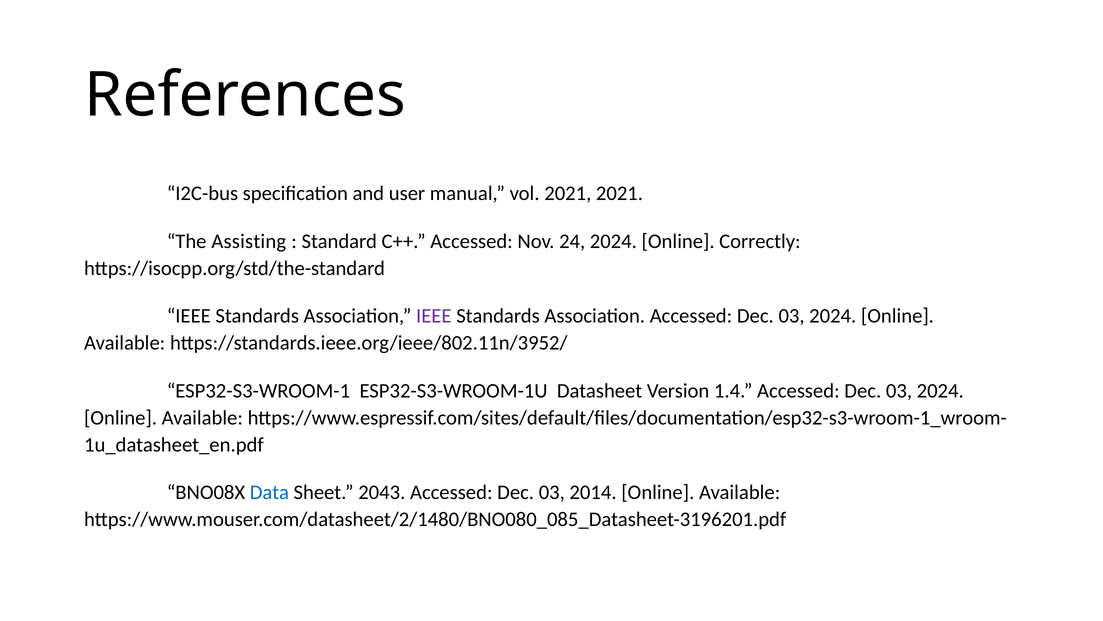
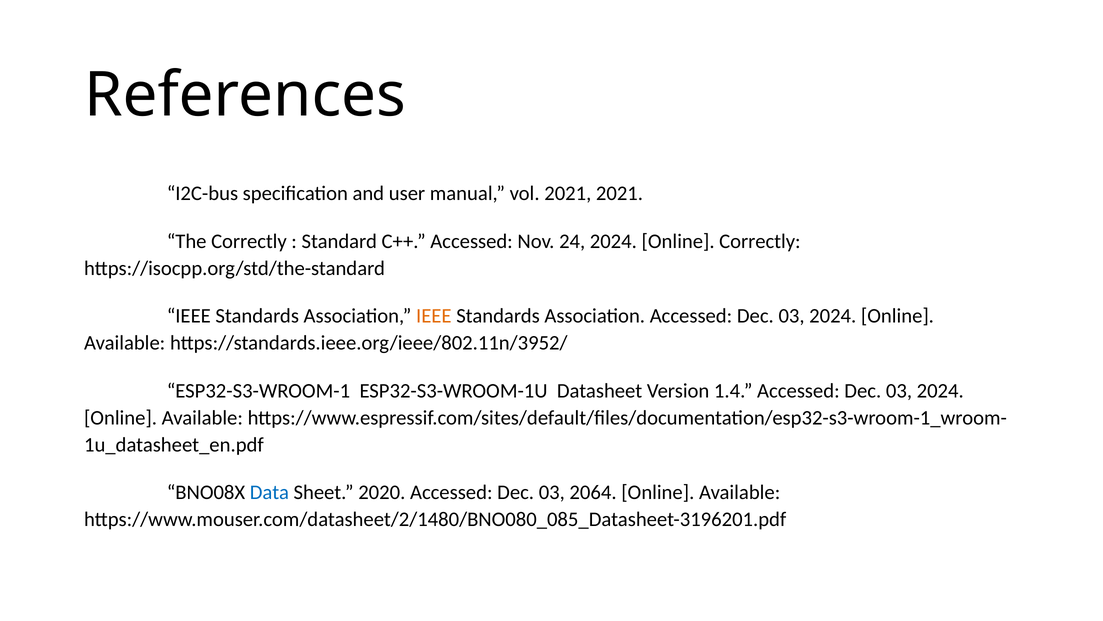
The Assisting: Assisting -> Correctly
IEEE at (434, 316) colour: purple -> orange
2043: 2043 -> 2020
2014: 2014 -> 2064
